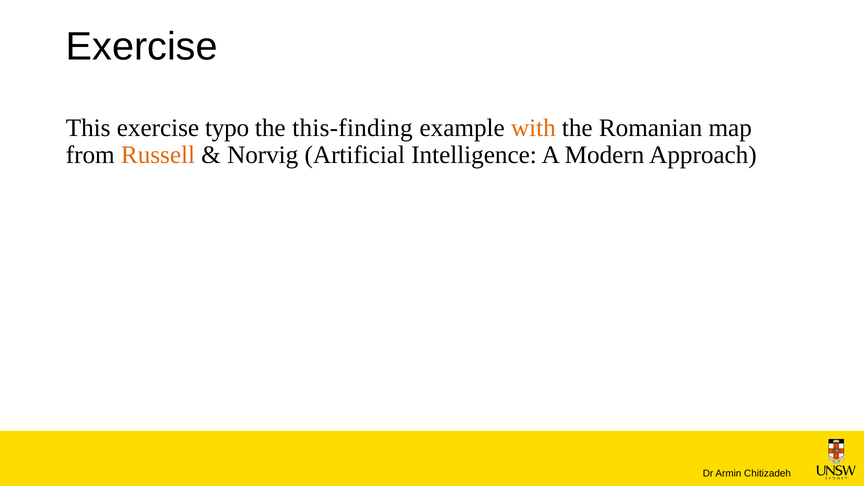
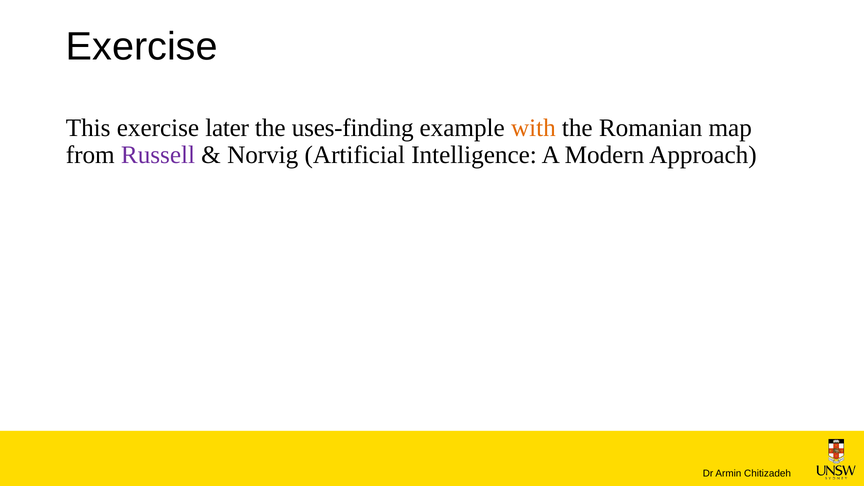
typo: typo -> later
this-finding: this-finding -> uses-finding
Russell colour: orange -> purple
